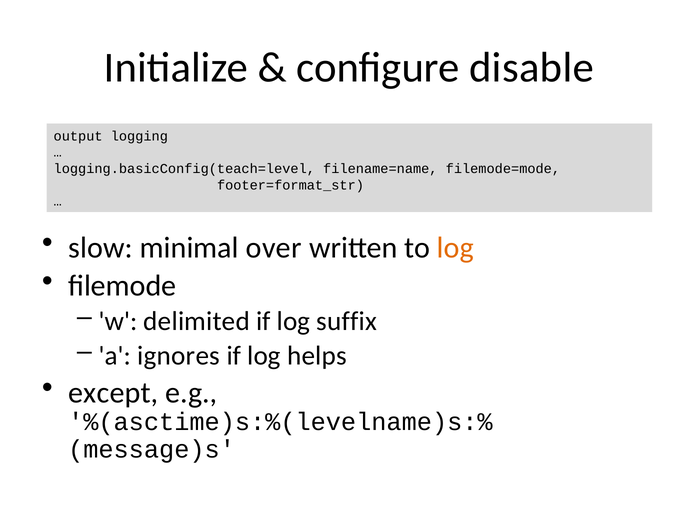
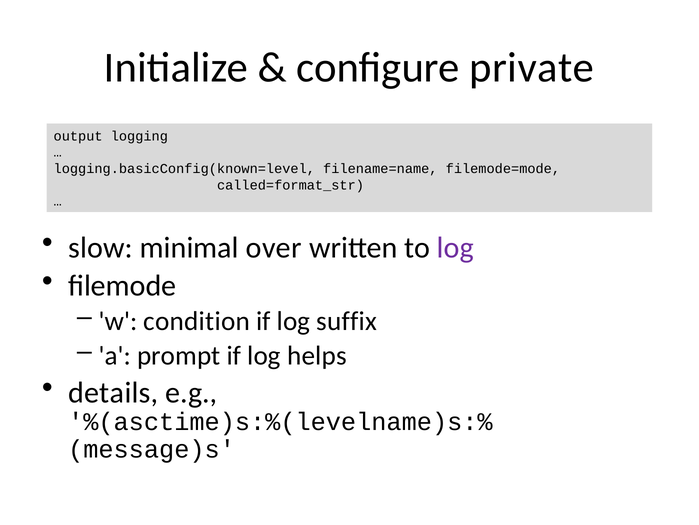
disable: disable -> private
logging.basicConfig(teach=level: logging.basicConfig(teach=level -> logging.basicConfig(known=level
footer=format_str: footer=format_str -> called=format_str
log at (455, 247) colour: orange -> purple
delimited: delimited -> condition
ignores: ignores -> prompt
except: except -> details
